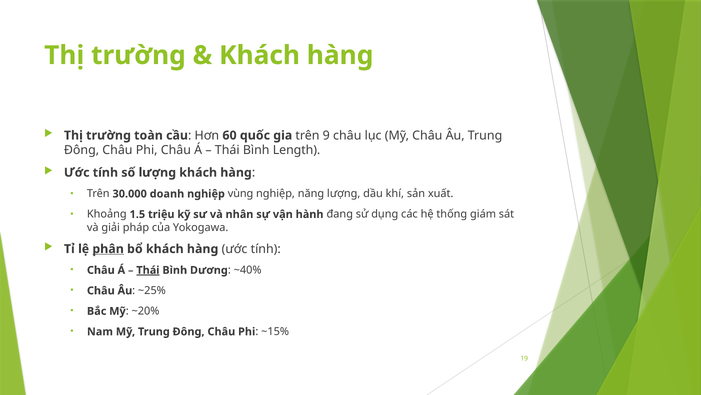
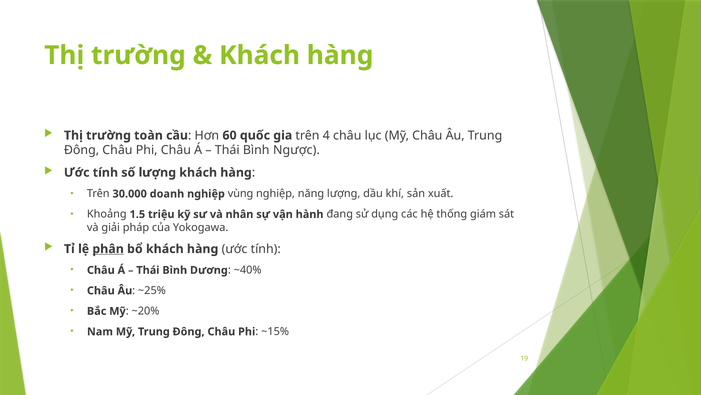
9: 9 -> 4
Length: Length -> Ngược
Thái at (148, 270) underline: present -> none
